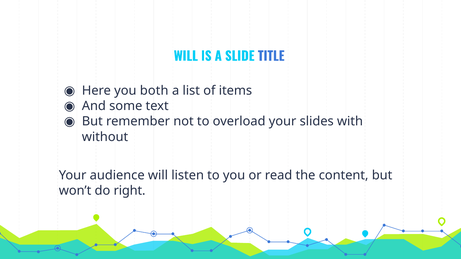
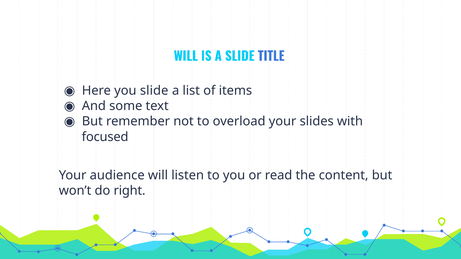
you both: both -> slide
without: without -> focused
